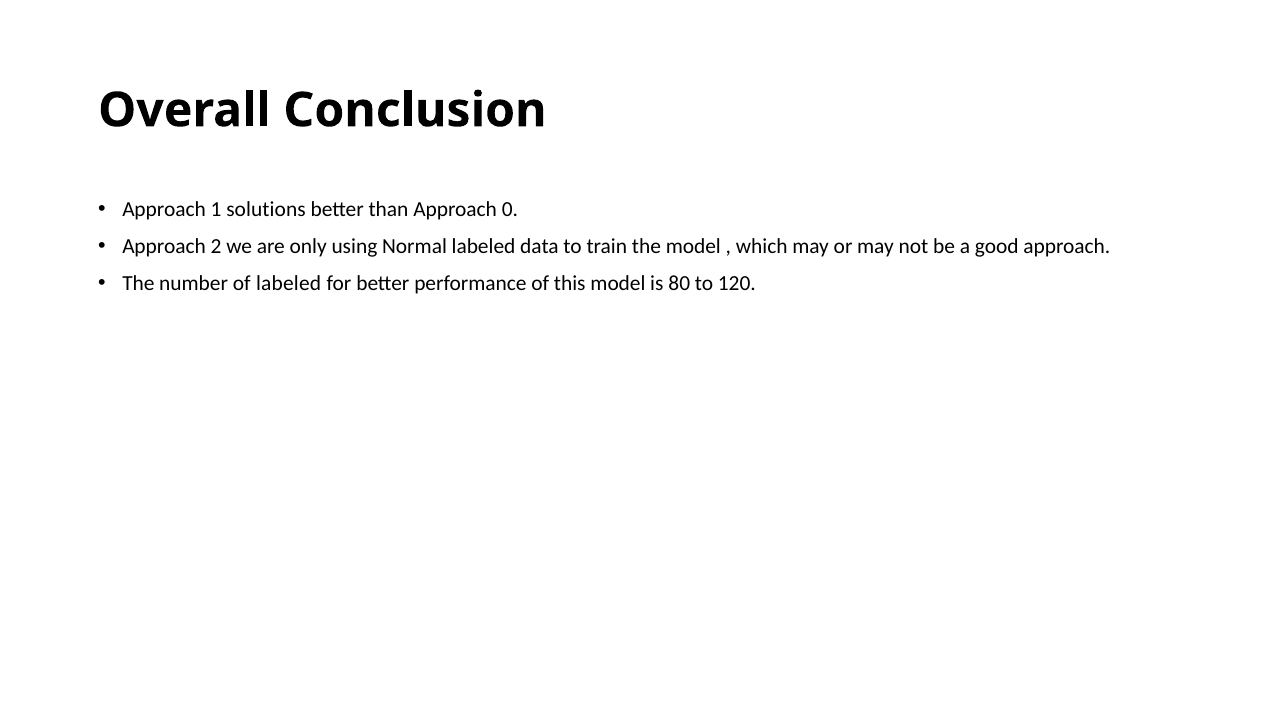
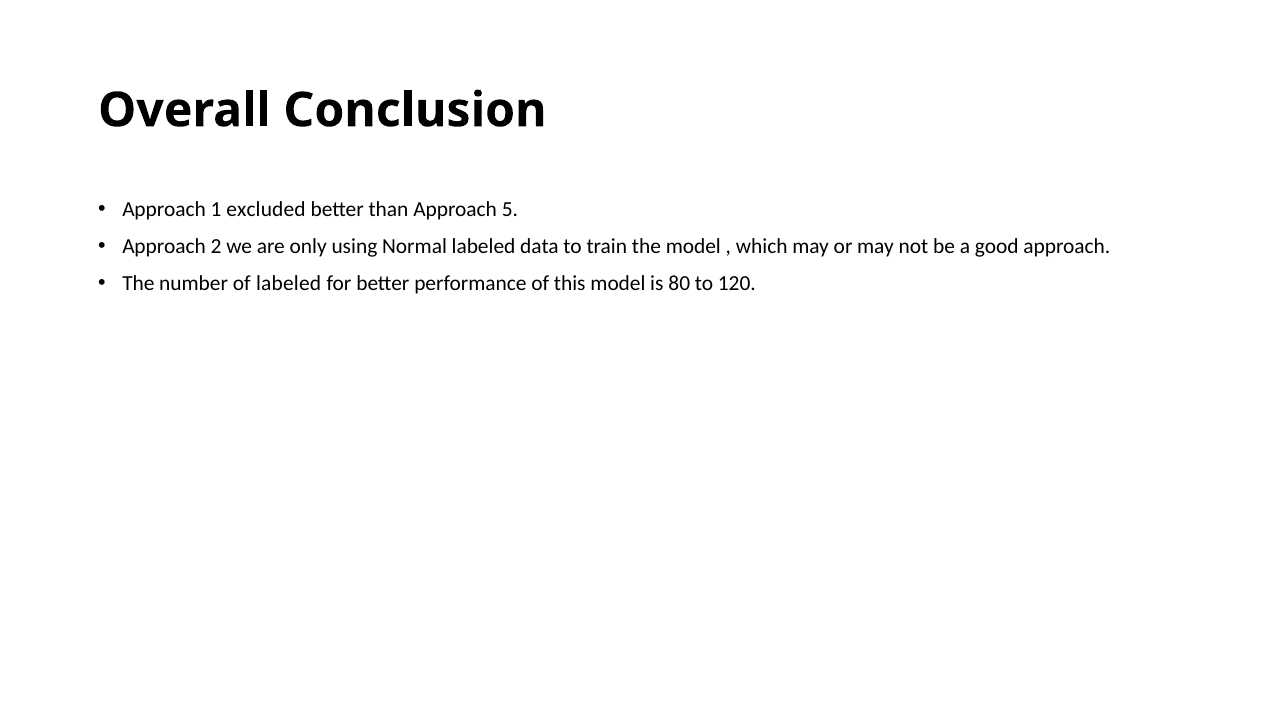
solutions: solutions -> excluded
0: 0 -> 5
